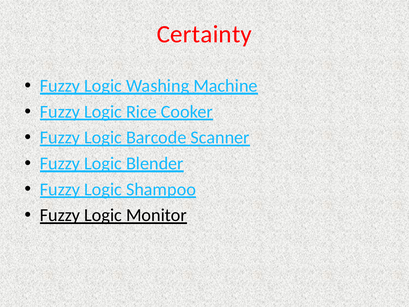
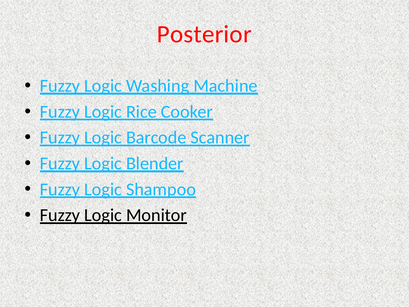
Certainty: Certainty -> Posterior
